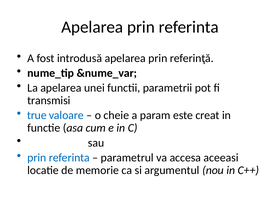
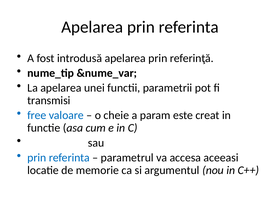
true: true -> free
